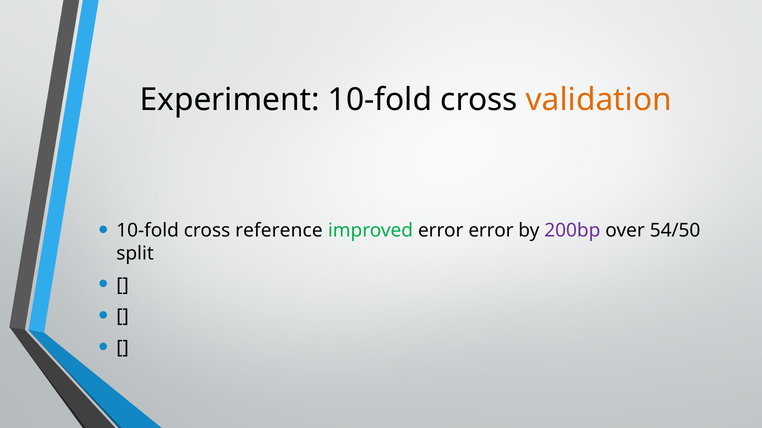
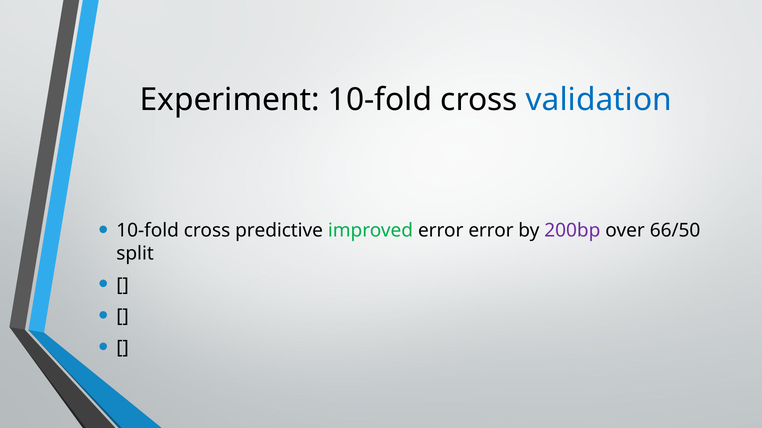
validation colour: orange -> blue
reference: reference -> predictive
54/50: 54/50 -> 66/50
